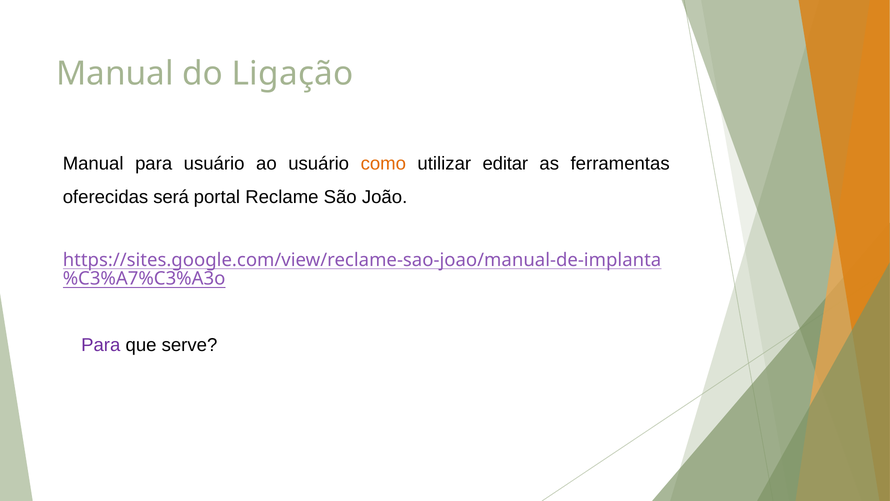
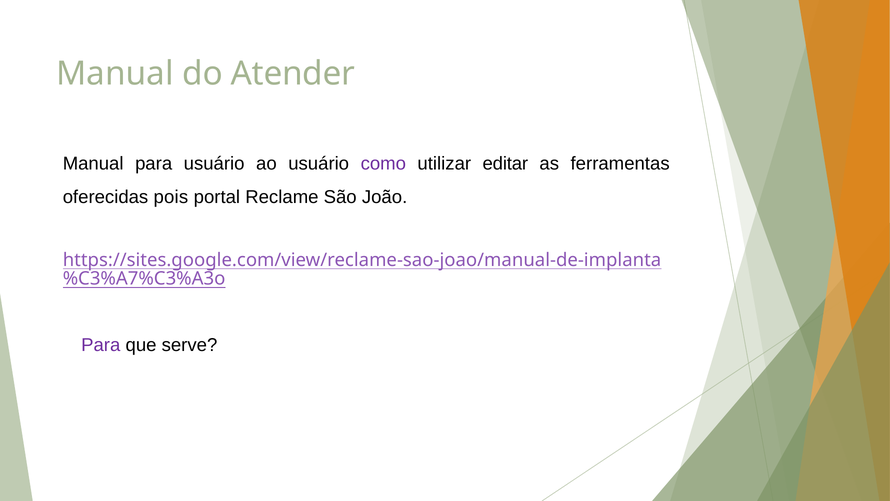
Ligação: Ligação -> Atender
como colour: orange -> purple
será: será -> pois
